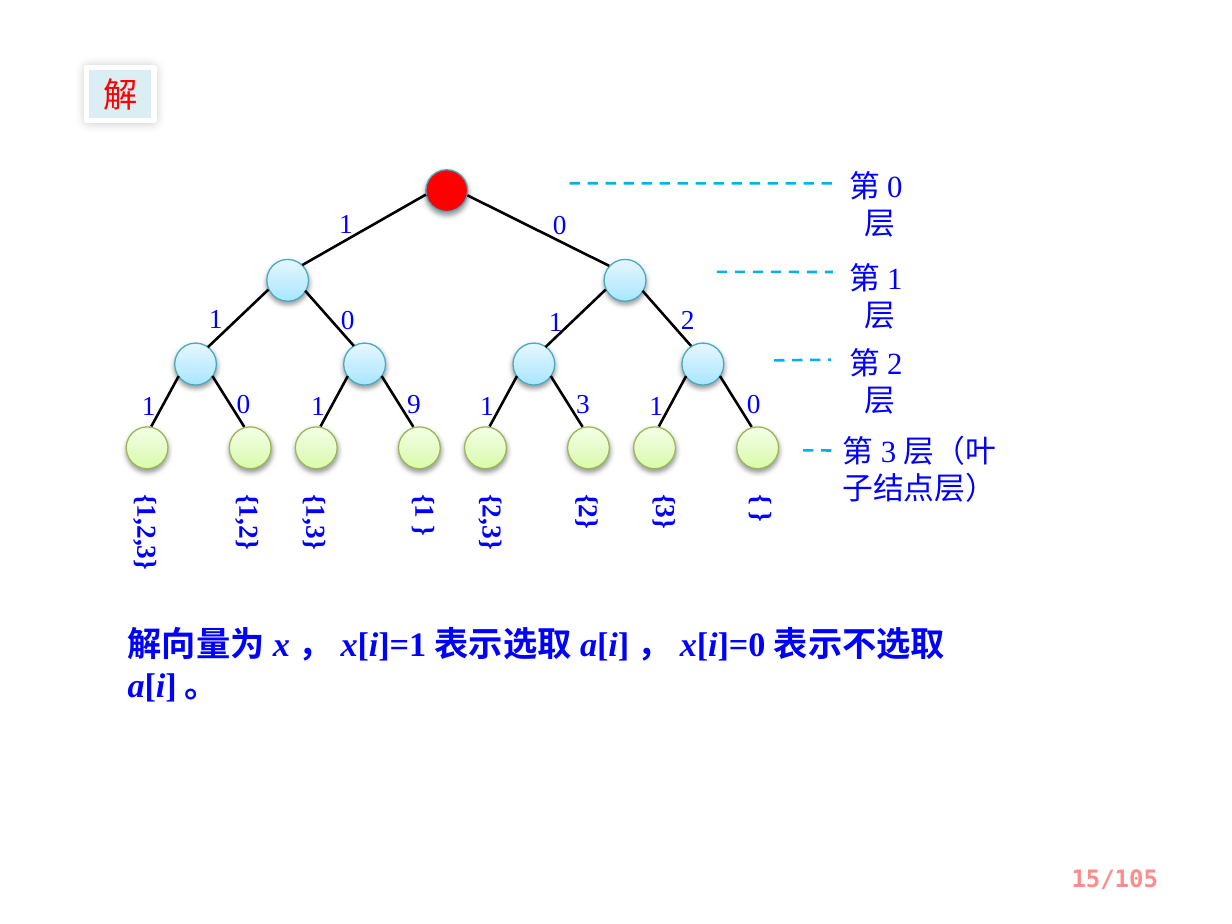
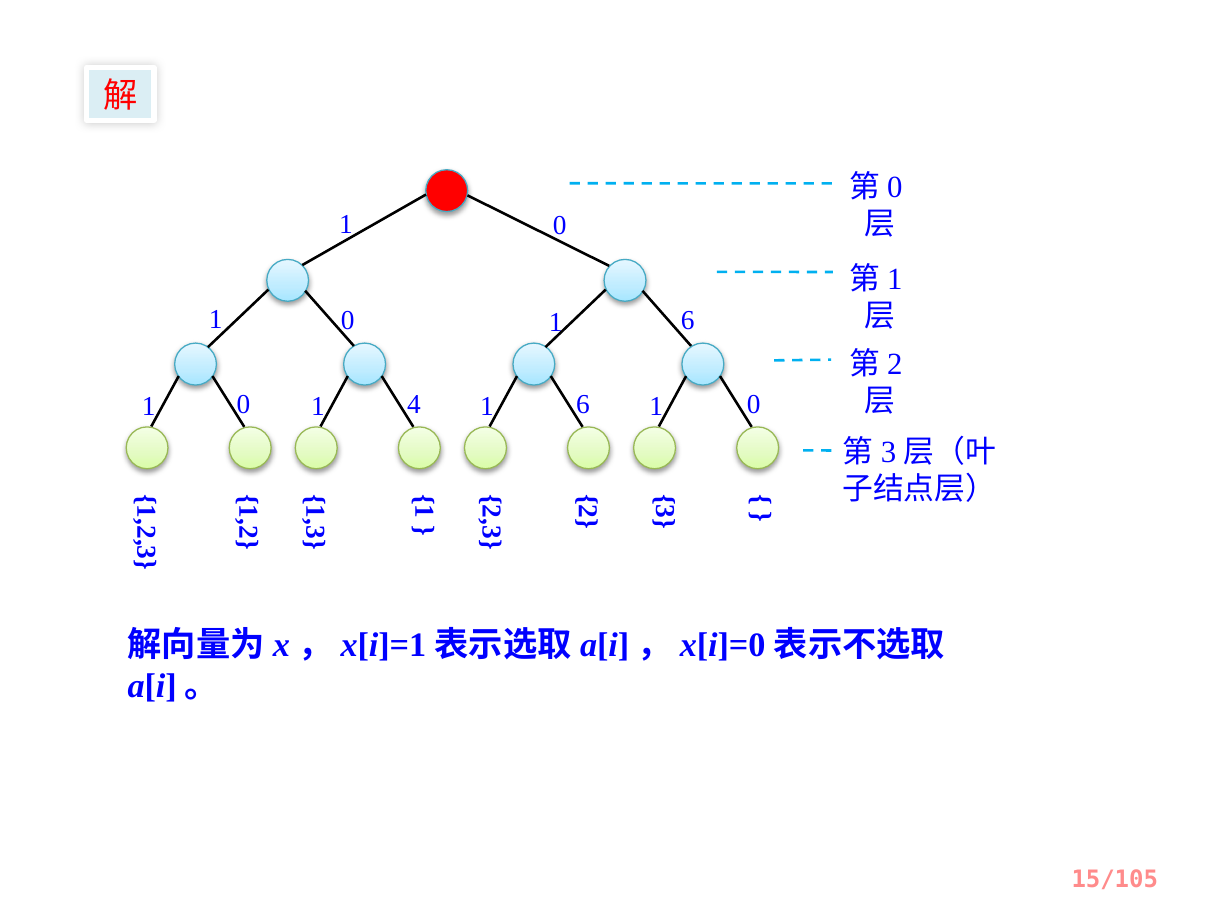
2 at (688, 321): 2 -> 6
9: 9 -> 4
3 at (583, 405): 3 -> 6
